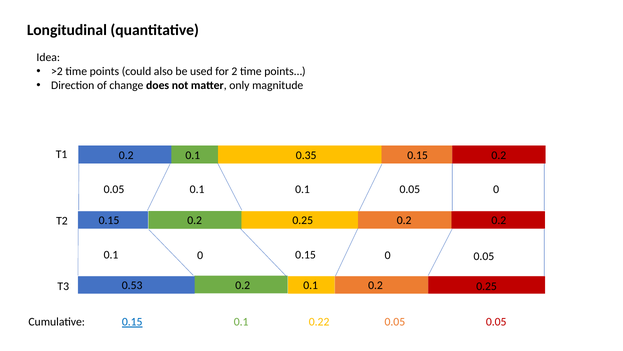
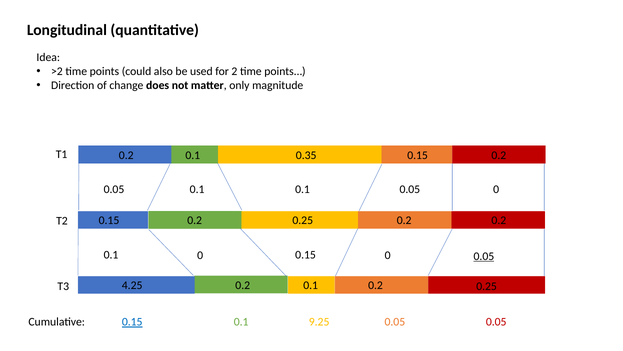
0.05 at (484, 256) underline: none -> present
0.53: 0.53 -> 4.25
0.22: 0.22 -> 9.25
